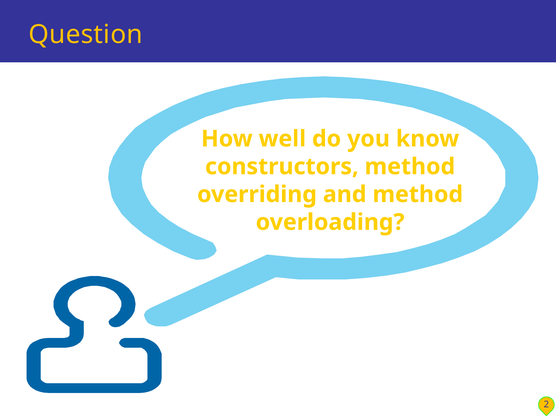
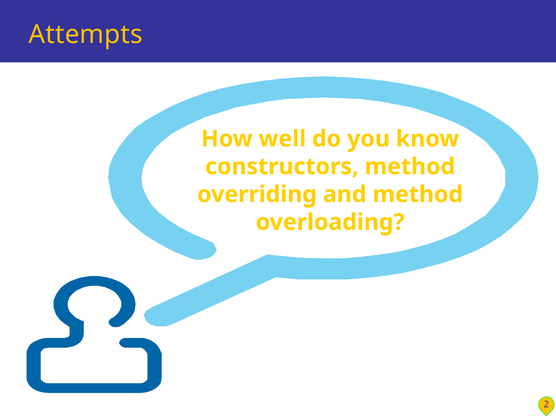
Question: Question -> Attempts
